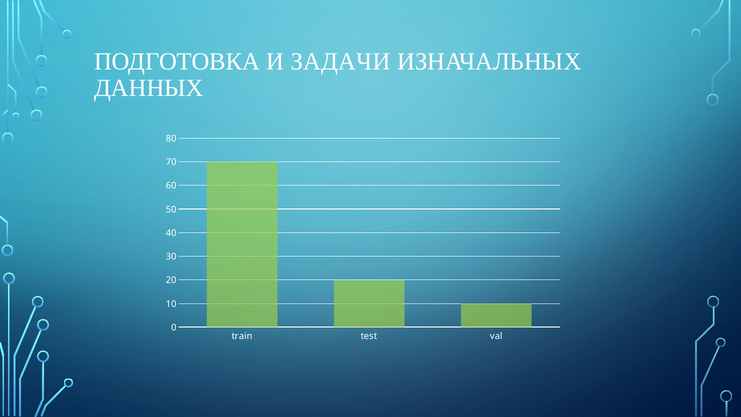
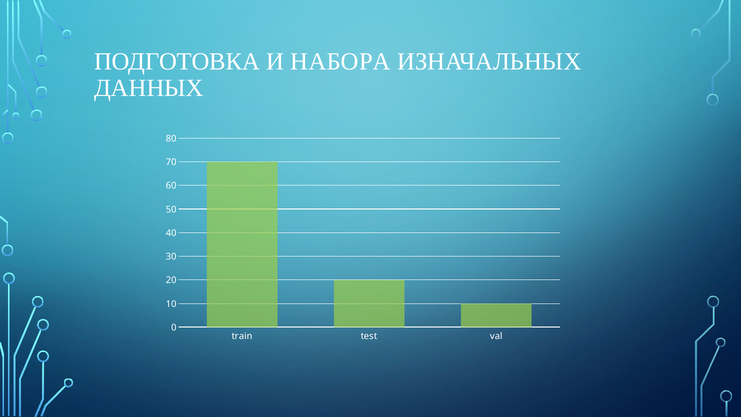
ЗАДАЧИ: ЗАДАЧИ -> НАБОРА
